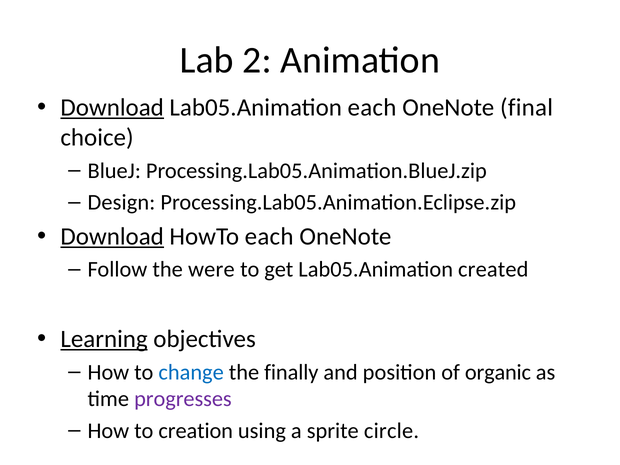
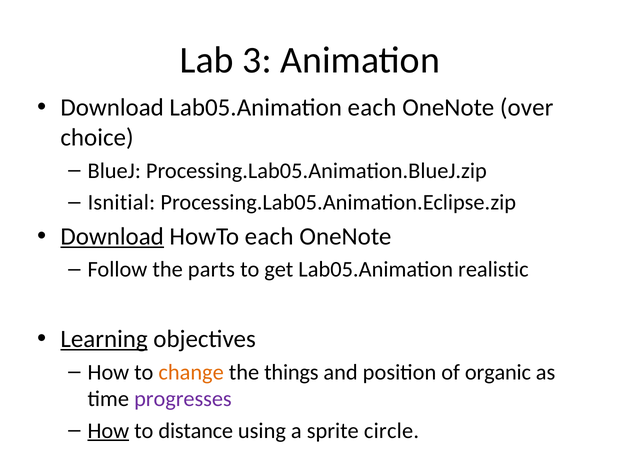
2: 2 -> 3
Download at (112, 108) underline: present -> none
final: final -> over
Design: Design -> Isnitial
were: were -> parts
created: created -> realistic
change colour: blue -> orange
finally: finally -> things
How at (108, 431) underline: none -> present
creation: creation -> distance
